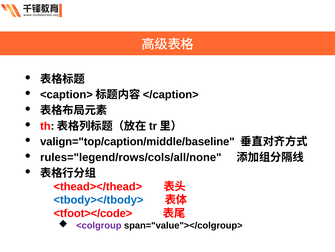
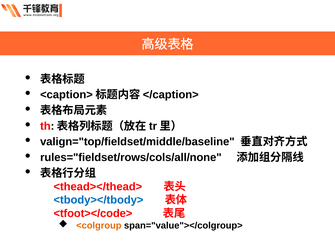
valign="top/caption/middle/baseline: valign="top/caption/middle/baseline -> valign="top/fieldset/middle/baseline
rules="legend/rows/cols/all/none: rules="legend/rows/cols/all/none -> rules="fieldset/rows/cols/all/none
<colgroup colour: purple -> orange
